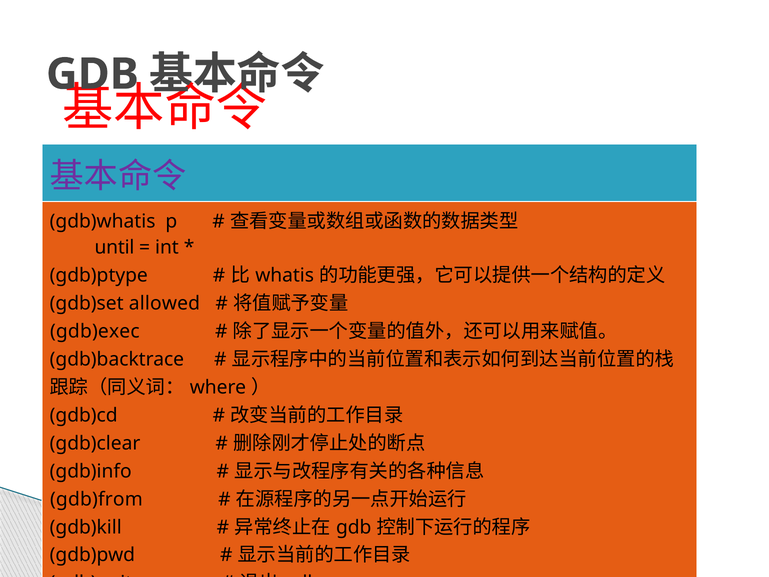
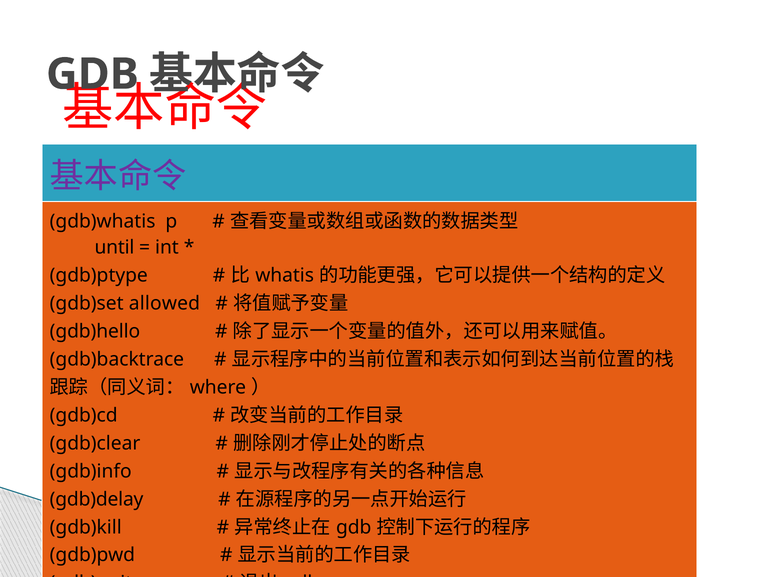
gdb)exec: gdb)exec -> gdb)hello
gdb)from: gdb)from -> gdb)delay
